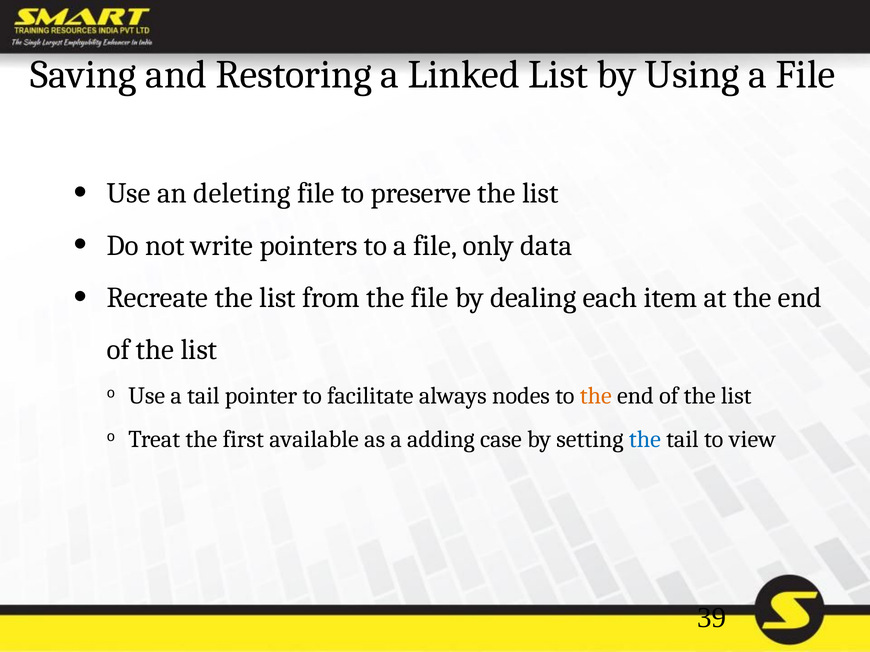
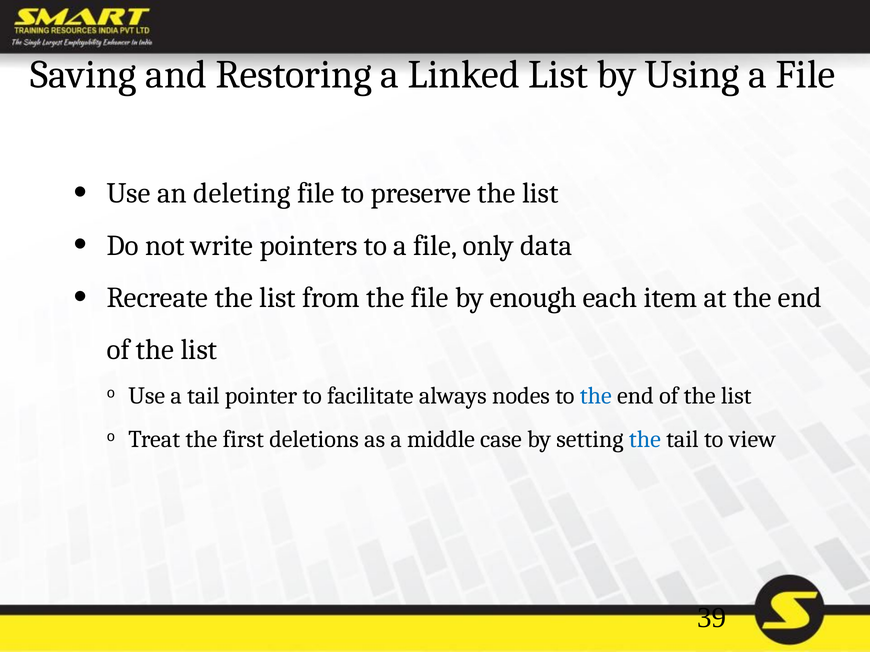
dealing: dealing -> enough
the at (596, 396) colour: orange -> blue
available: available -> deletions
adding: adding -> middle
